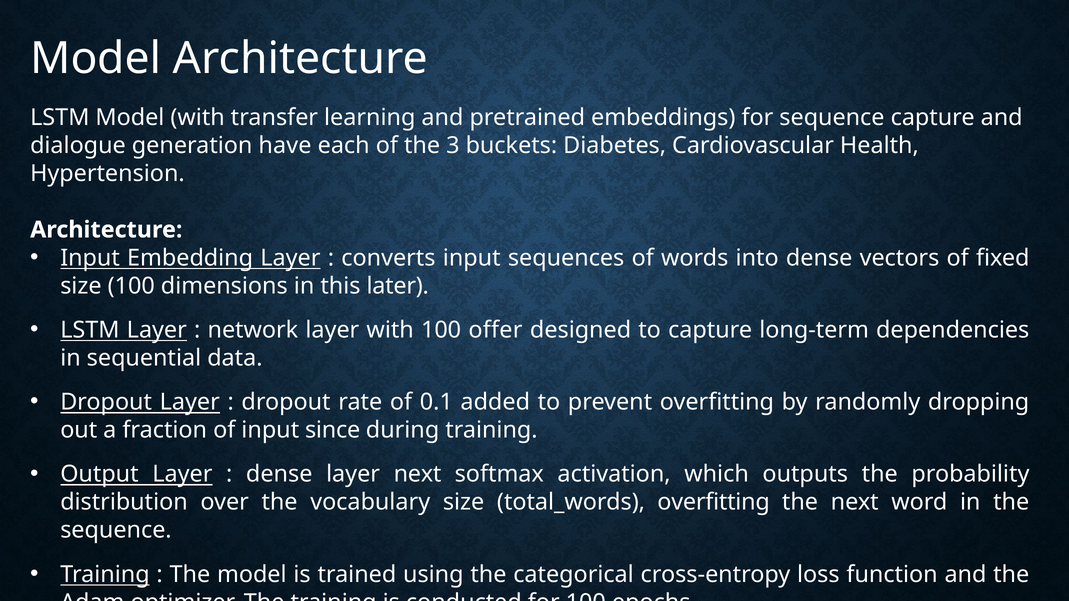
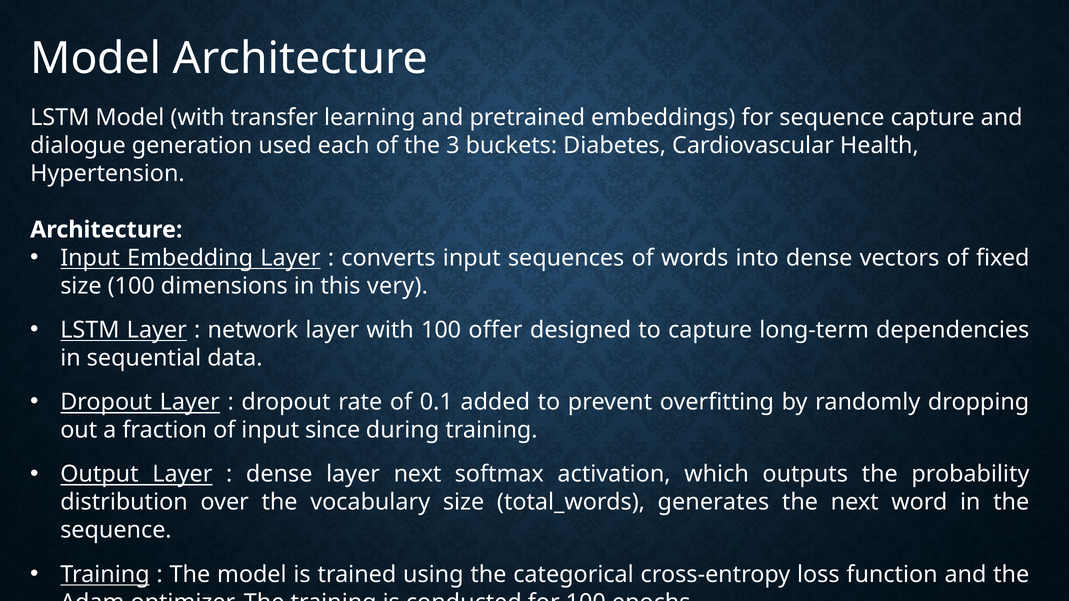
have: have -> used
later: later -> very
total_words overfitting: overfitting -> generates
